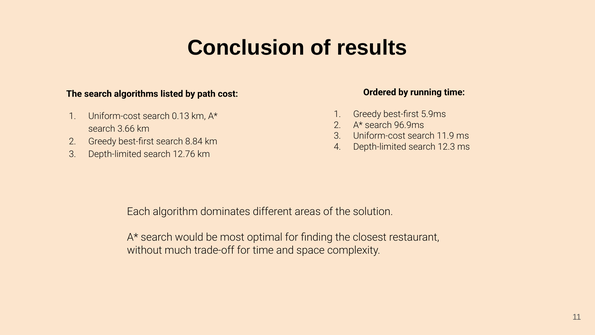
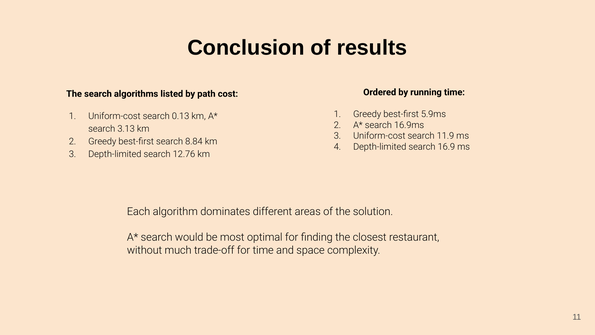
96.9ms: 96.9ms -> 16.9ms
3.66: 3.66 -> 3.13
12.3: 12.3 -> 16.9
